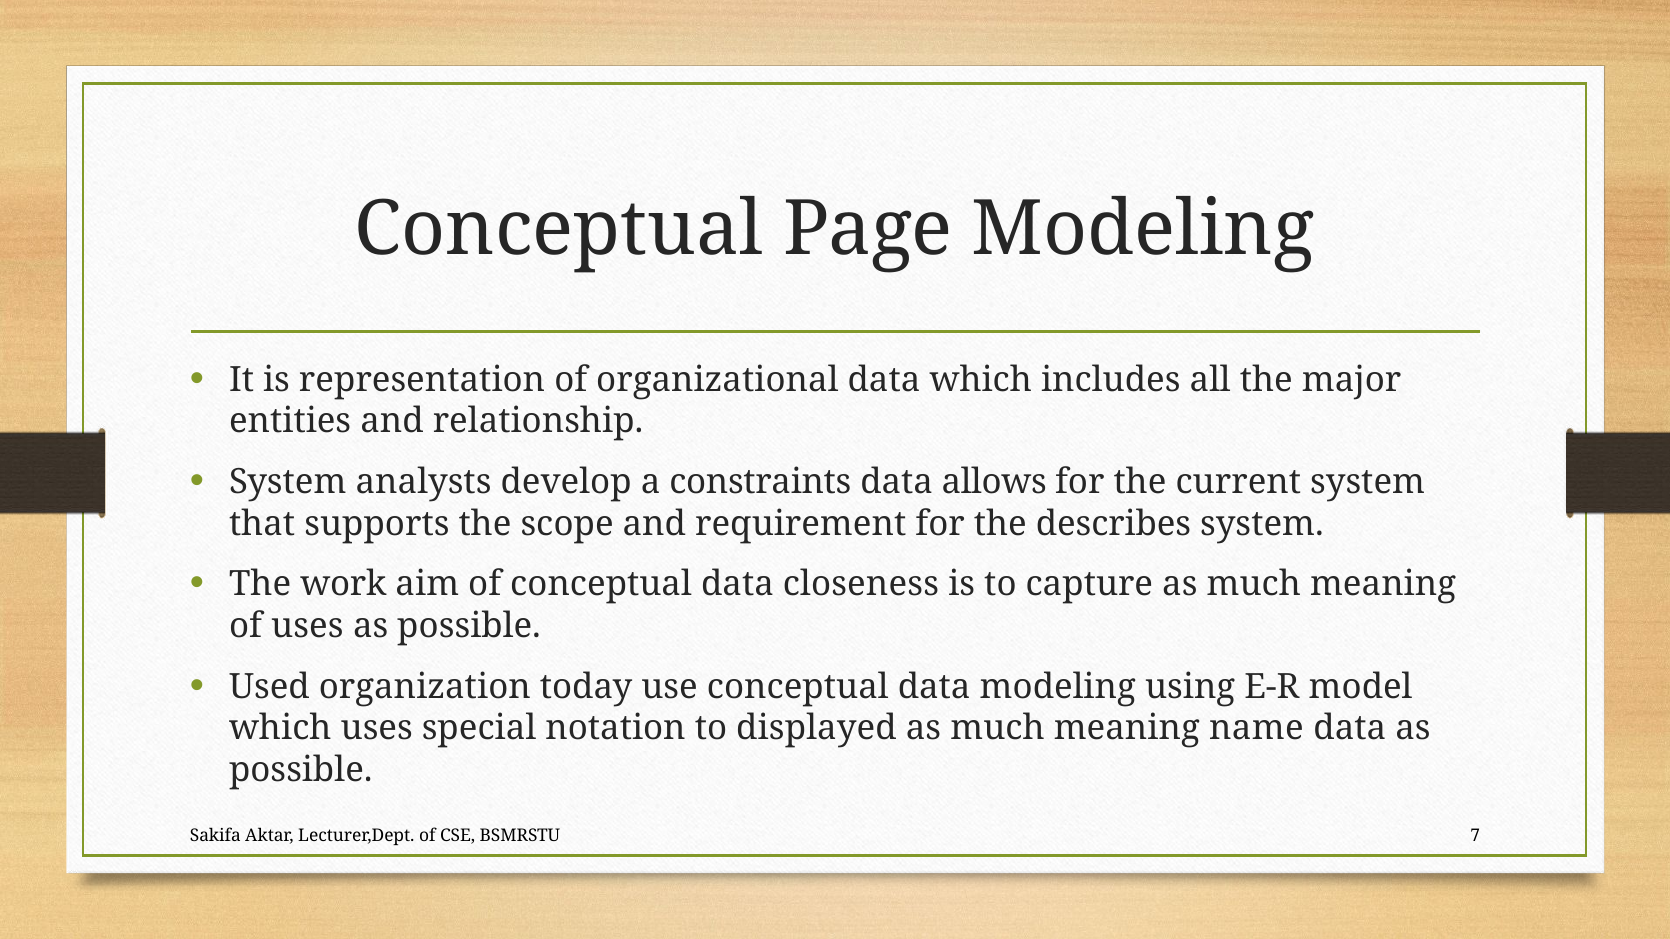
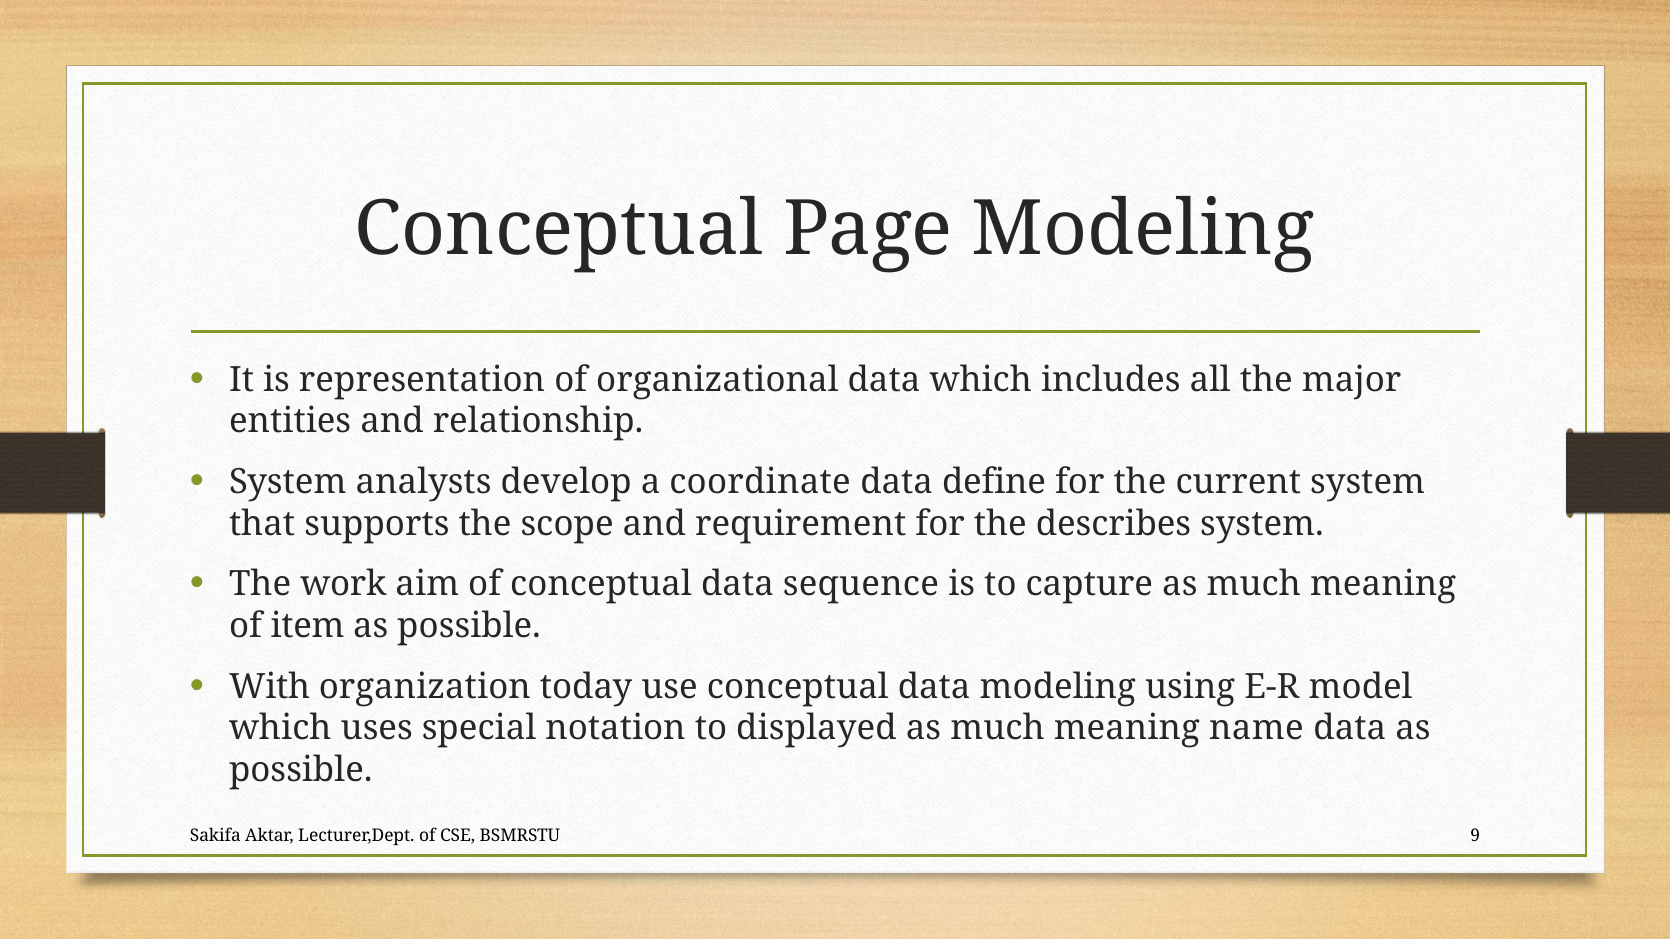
constraints: constraints -> coordinate
allows: allows -> define
closeness: closeness -> sequence
of uses: uses -> item
Used: Used -> With
7: 7 -> 9
